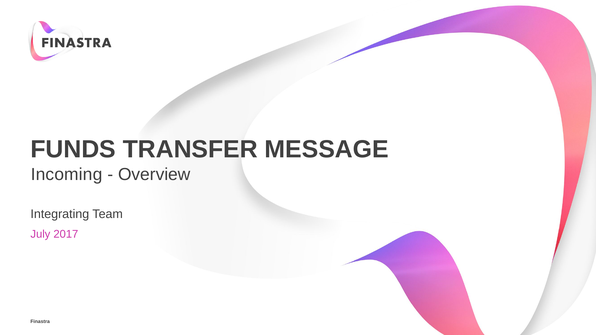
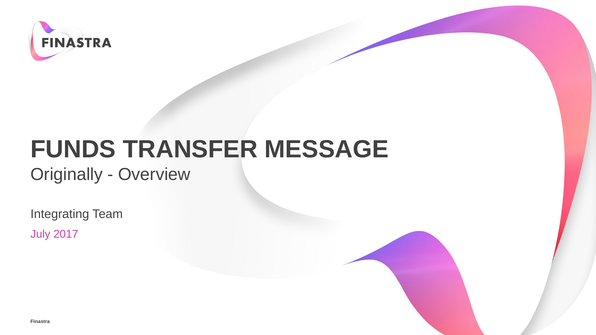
Incoming: Incoming -> Originally
